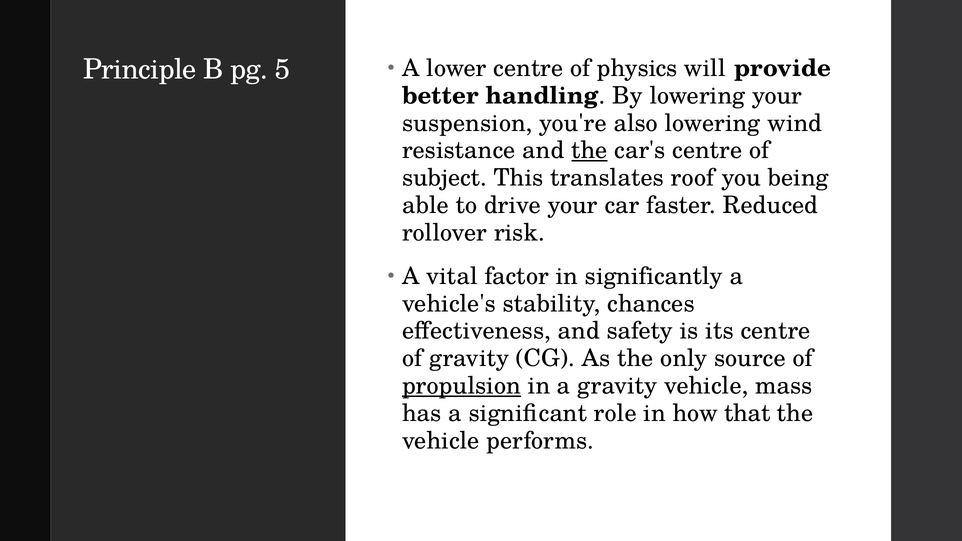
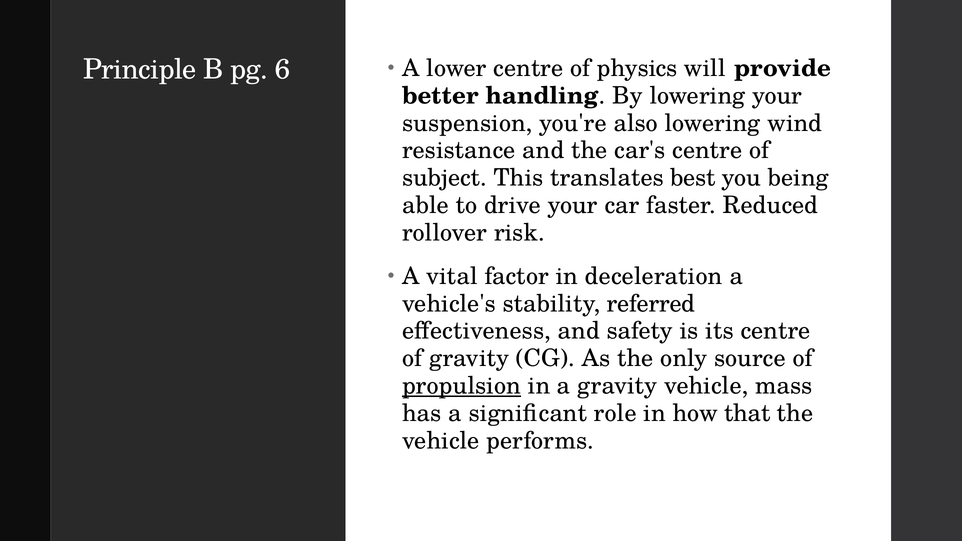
5: 5 -> 6
the at (589, 151) underline: present -> none
roof: roof -> best
significantly: significantly -> deceleration
chances: chances -> referred
